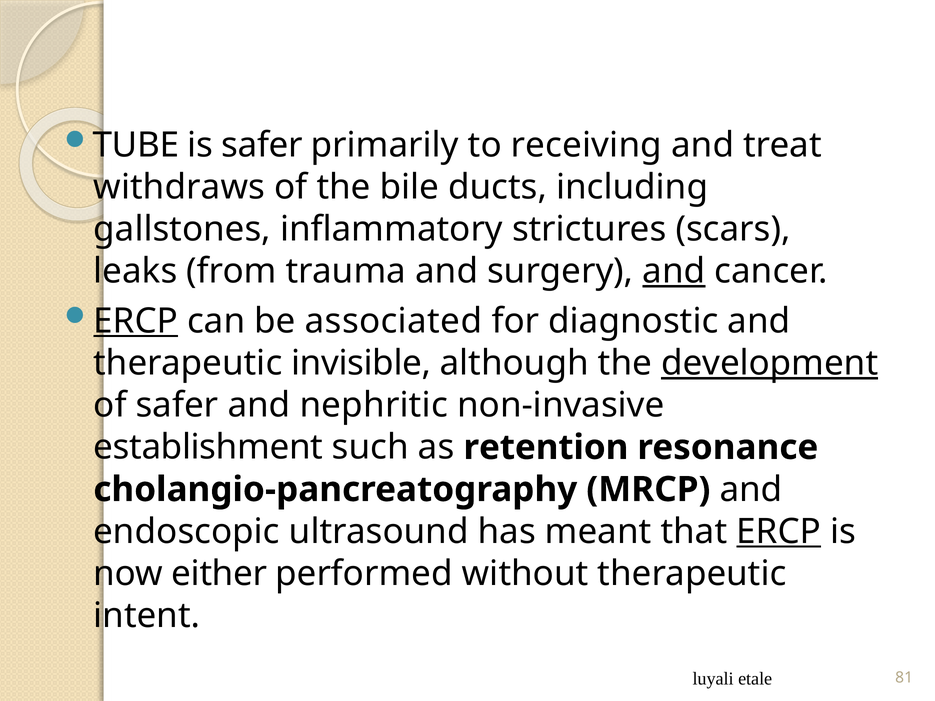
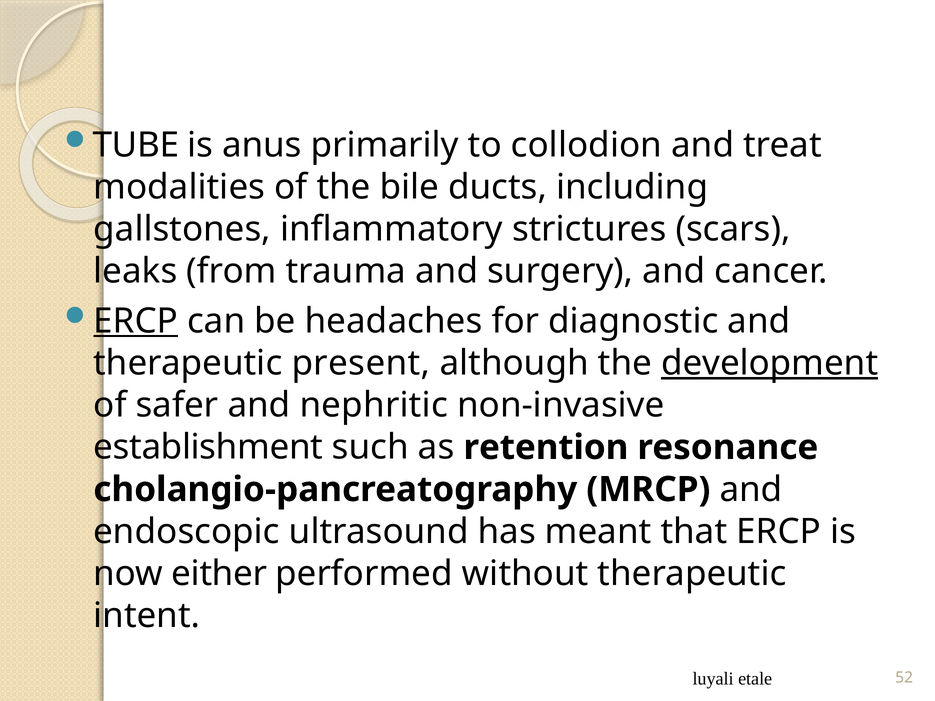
is safer: safer -> anus
receiving: receiving -> collodion
withdraws: withdraws -> modalities
and at (674, 271) underline: present -> none
associated: associated -> headaches
invisible: invisible -> present
ERCP at (779, 532) underline: present -> none
81: 81 -> 52
